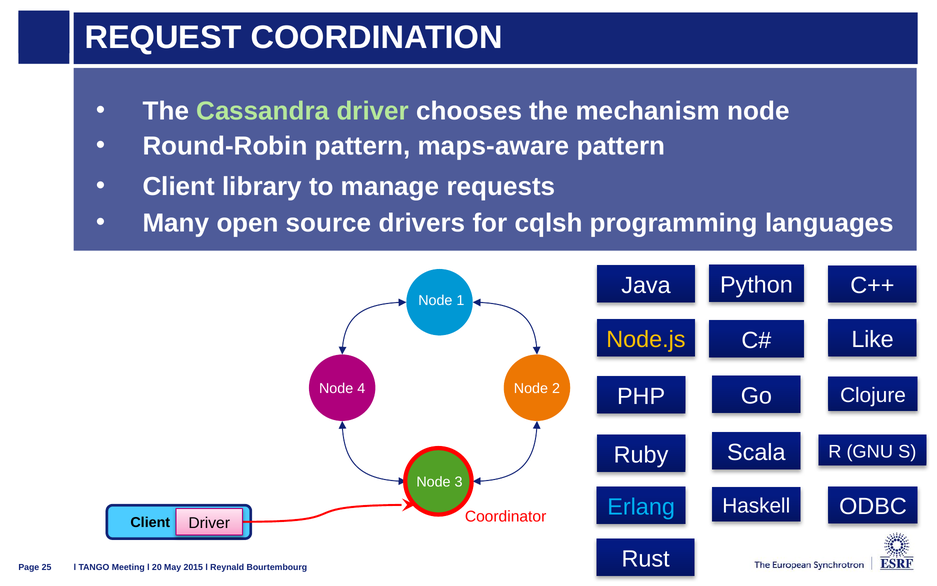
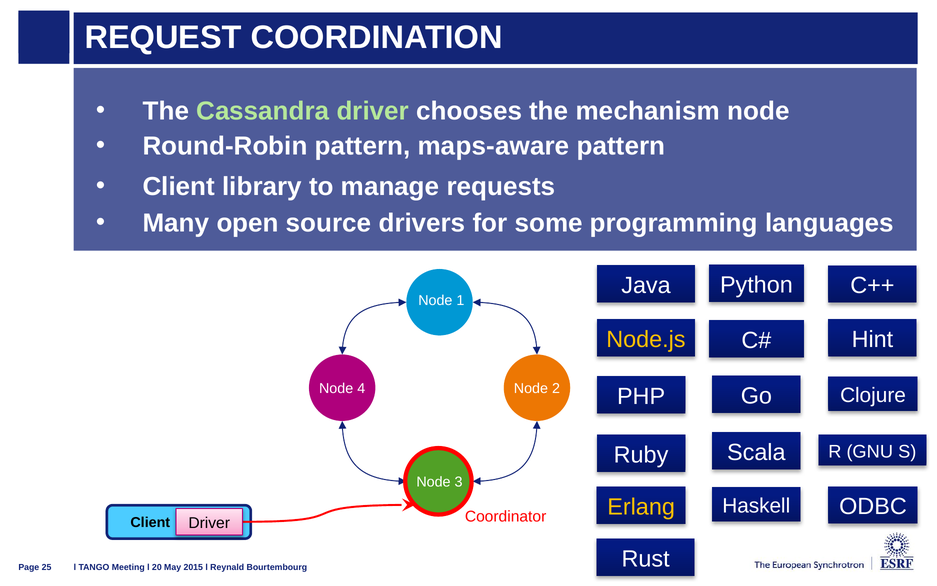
cqlsh: cqlsh -> some
Like: Like -> Hint
Erlang colour: light blue -> yellow
